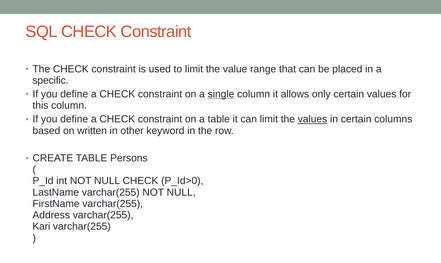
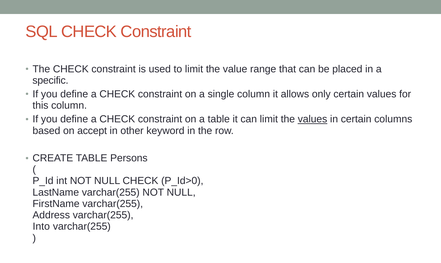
single underline: present -> none
written: written -> accept
Kari: Kari -> Into
